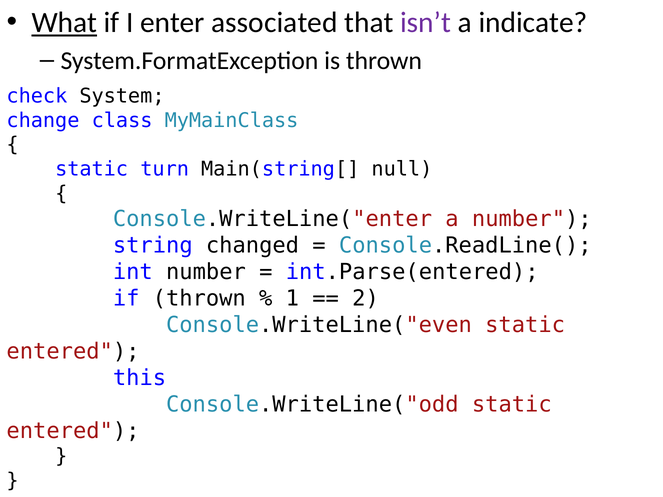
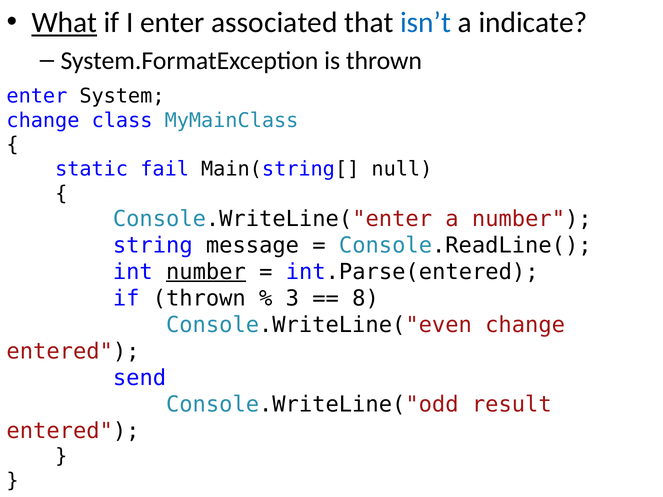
isn’t colour: purple -> blue
check at (37, 96): check -> enter
turn: turn -> fail
changed: changed -> message
number at (206, 272) underline: none -> present
1: 1 -> 3
2: 2 -> 8
Console.WriteLine("even static: static -> change
this: this -> send
Console.WriteLine("odd static: static -> result
